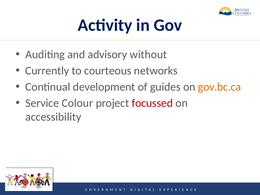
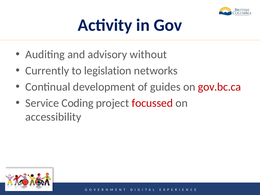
courteous: courteous -> legislation
gov.bc.ca colour: orange -> red
Colour: Colour -> Coding
